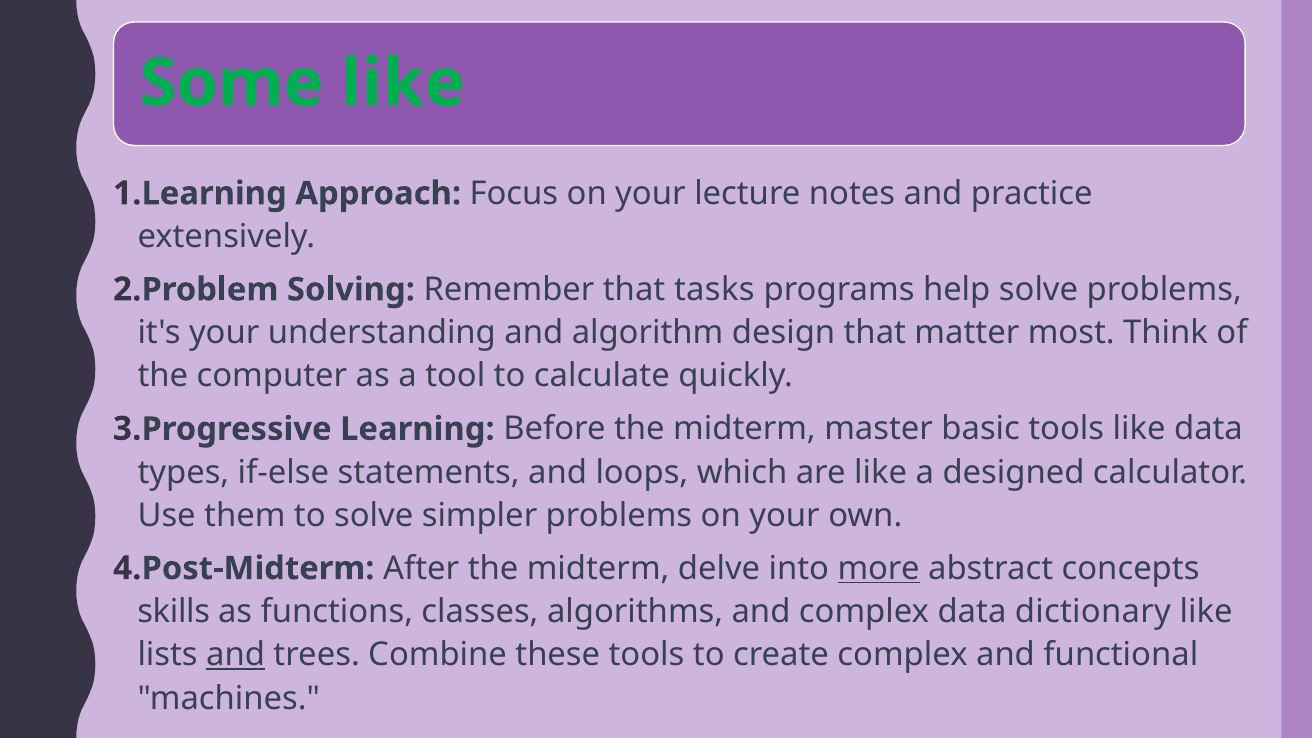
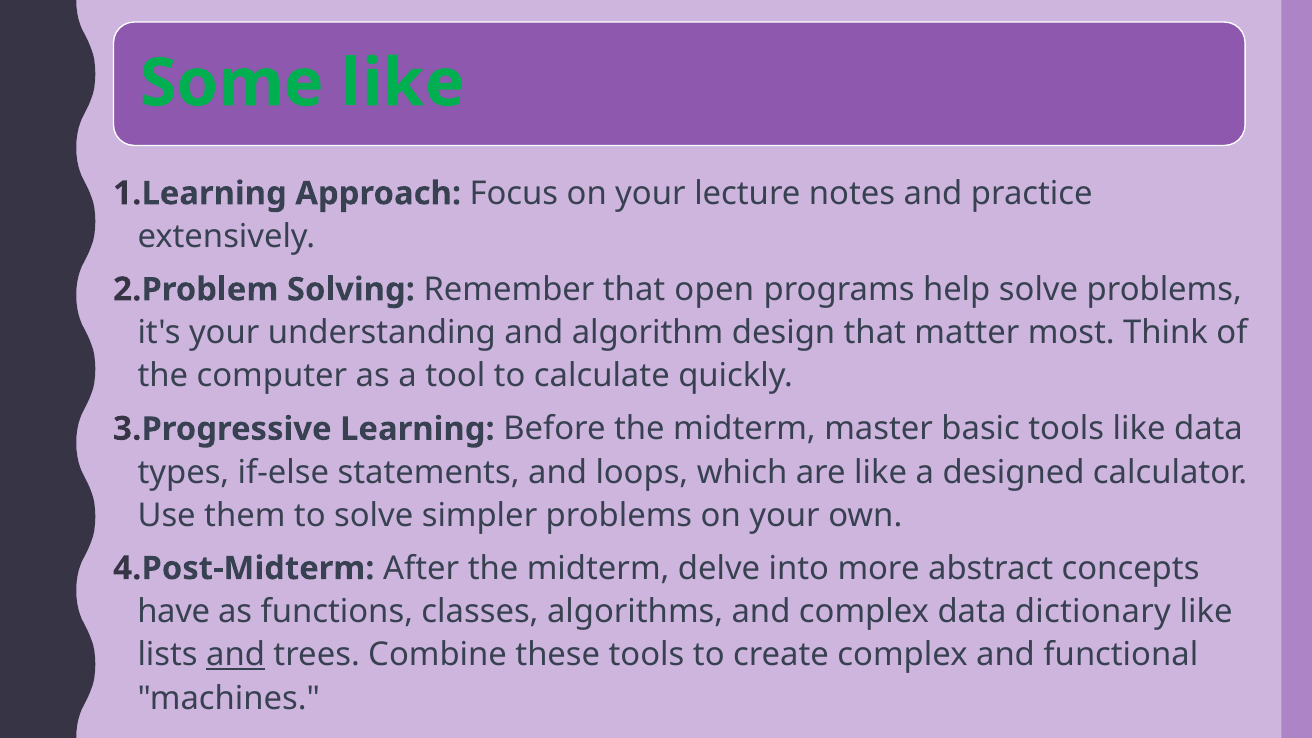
tasks: tasks -> open
more underline: present -> none
skills: skills -> have
